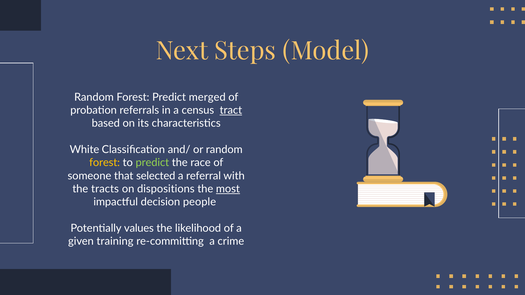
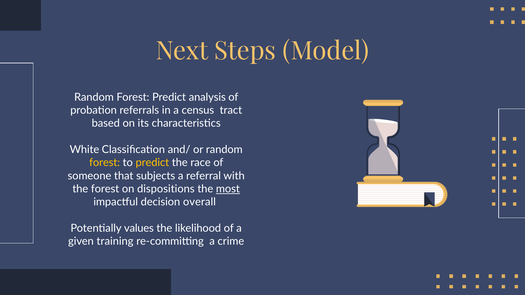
merged: merged -> analysis
tract underline: present -> none
predict at (152, 163) colour: light green -> yellow
selected: selected -> subjects
the tracts: tracts -> forest
people: people -> overall
